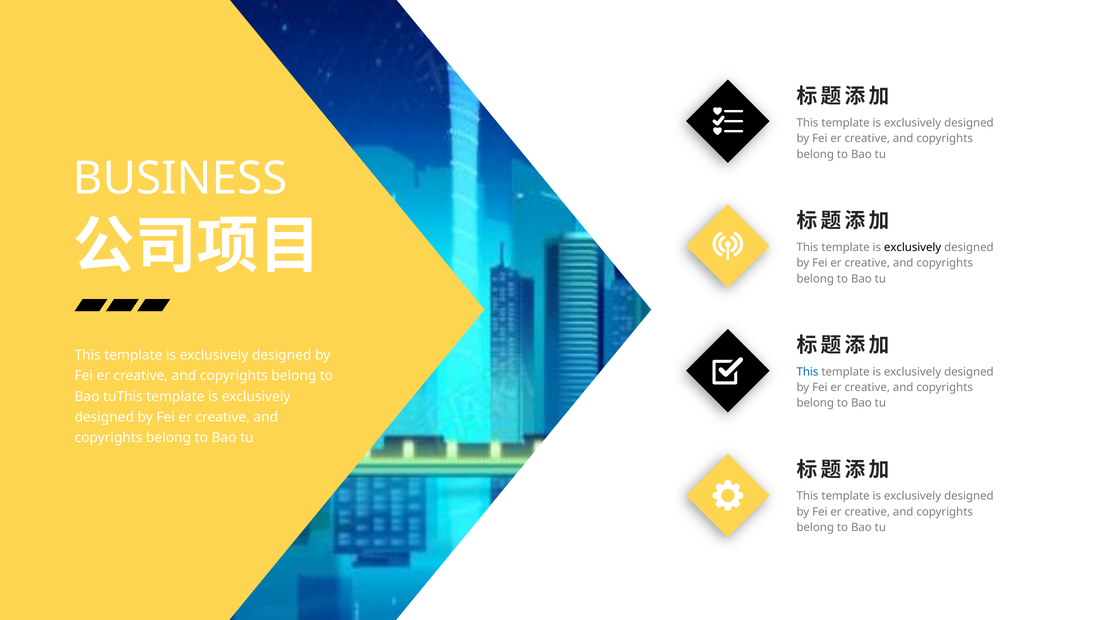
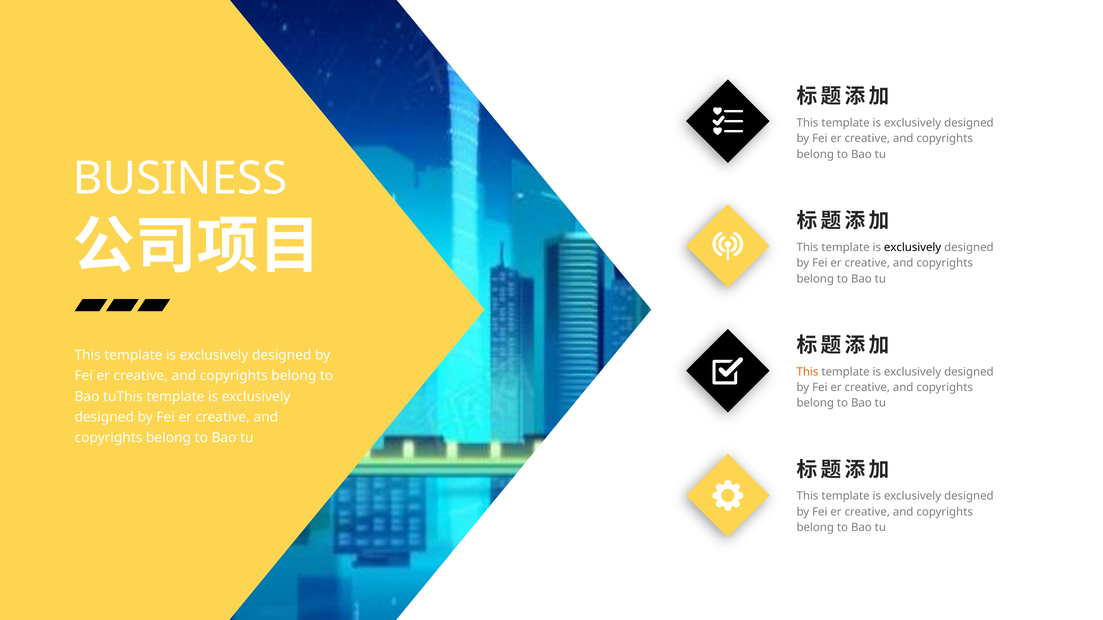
This at (807, 372) colour: blue -> orange
